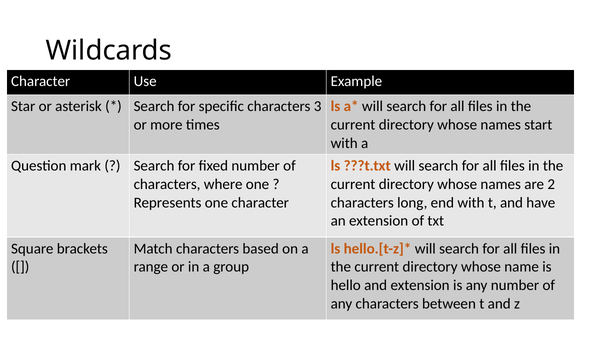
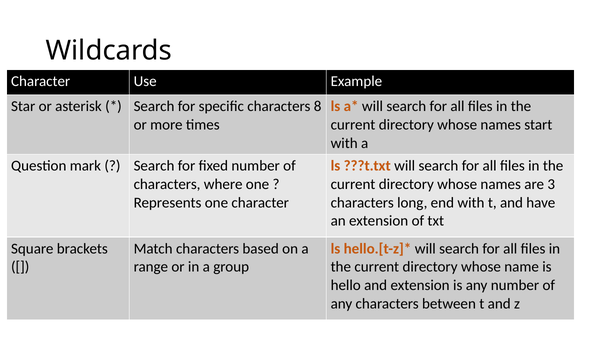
3: 3 -> 8
2: 2 -> 3
